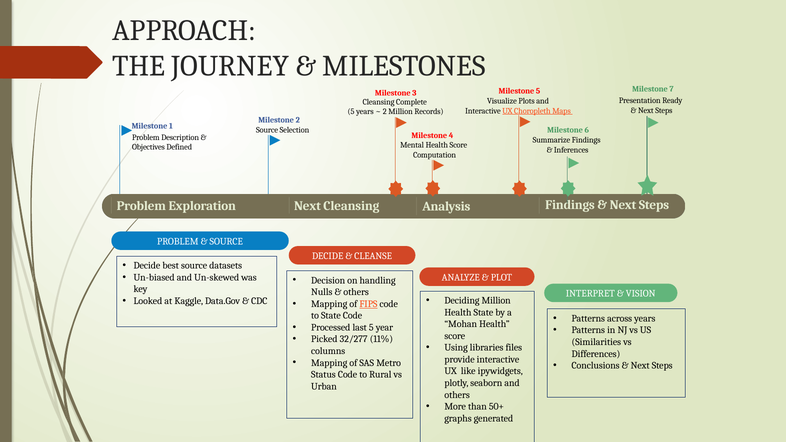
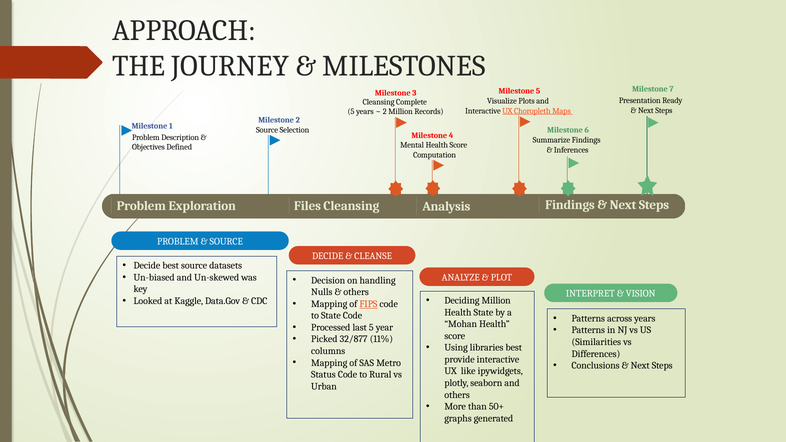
Next at (308, 206): Next -> Files
32/277: 32/277 -> 32/877
libraries files: files -> best
